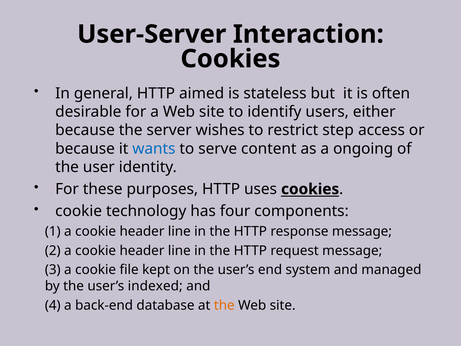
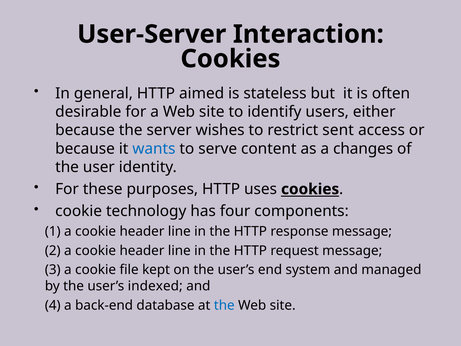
step: step -> sent
ongoing: ongoing -> changes
the at (224, 305) colour: orange -> blue
